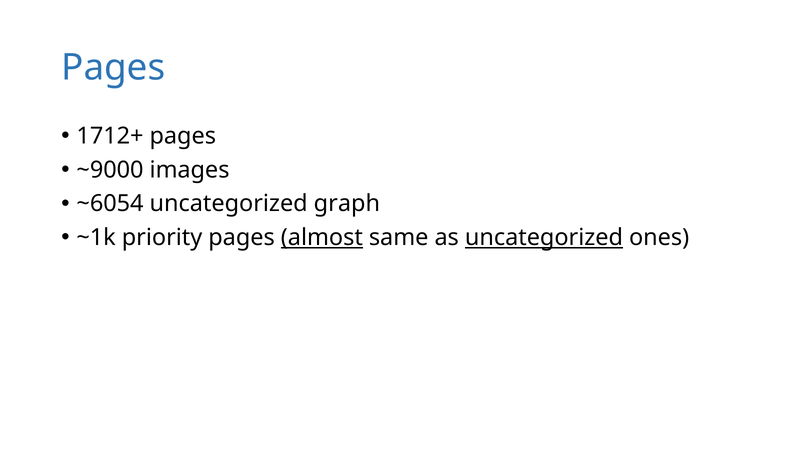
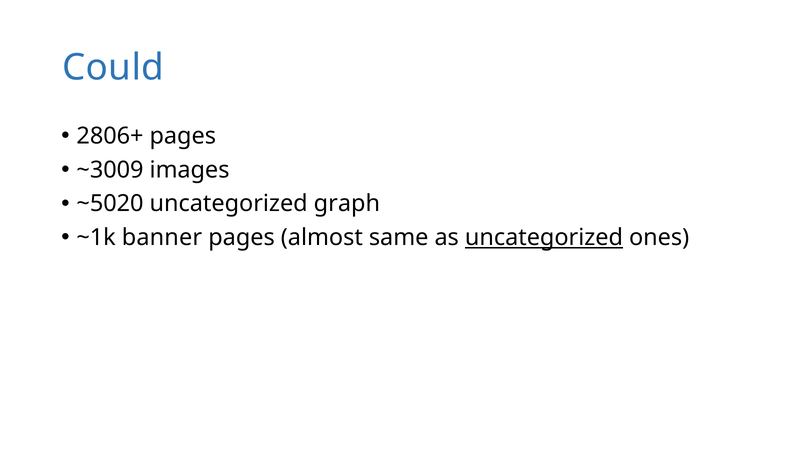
Pages at (113, 68): Pages -> Could
1712+: 1712+ -> 2806+
~9000: ~9000 -> ~3009
~6054: ~6054 -> ~5020
priority: priority -> banner
almost underline: present -> none
